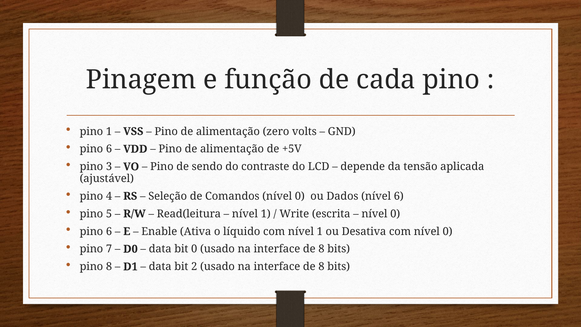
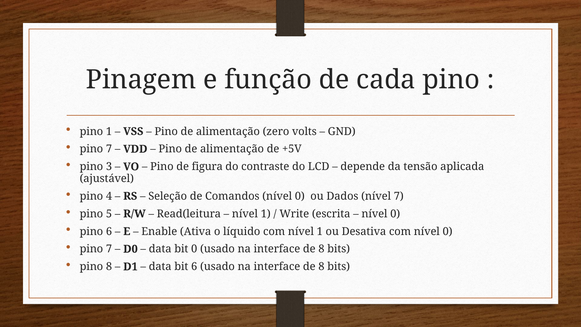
6 at (109, 149): 6 -> 7
sendo: sendo -> figura
nível 6: 6 -> 7
bit 2: 2 -> 6
